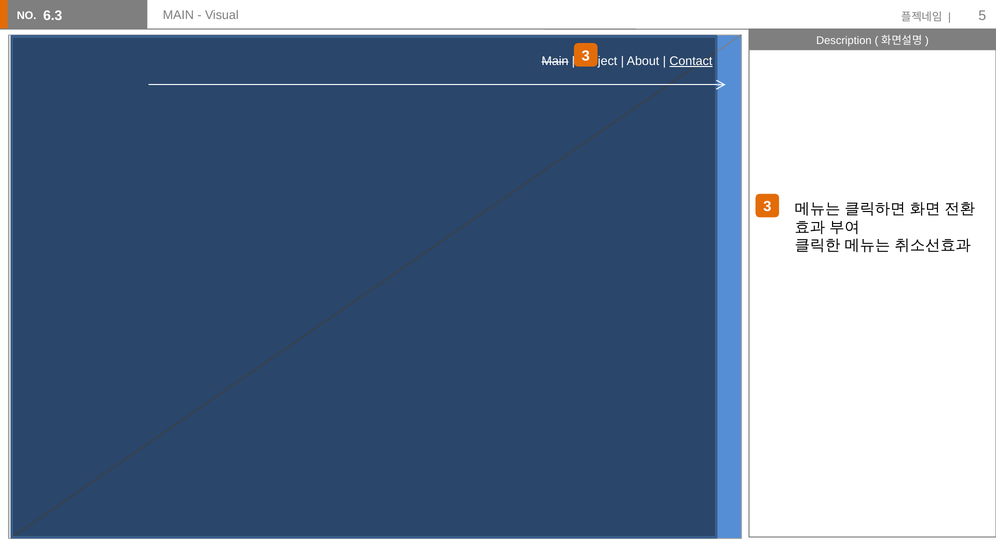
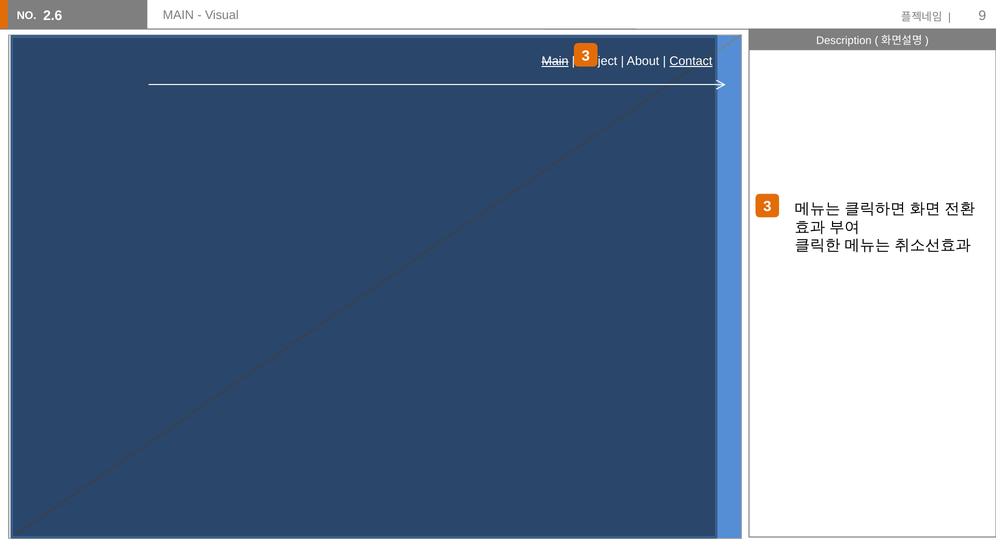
6.3: 6.3 -> 2.6
5: 5 -> 9
Main at (555, 61) underline: none -> present
